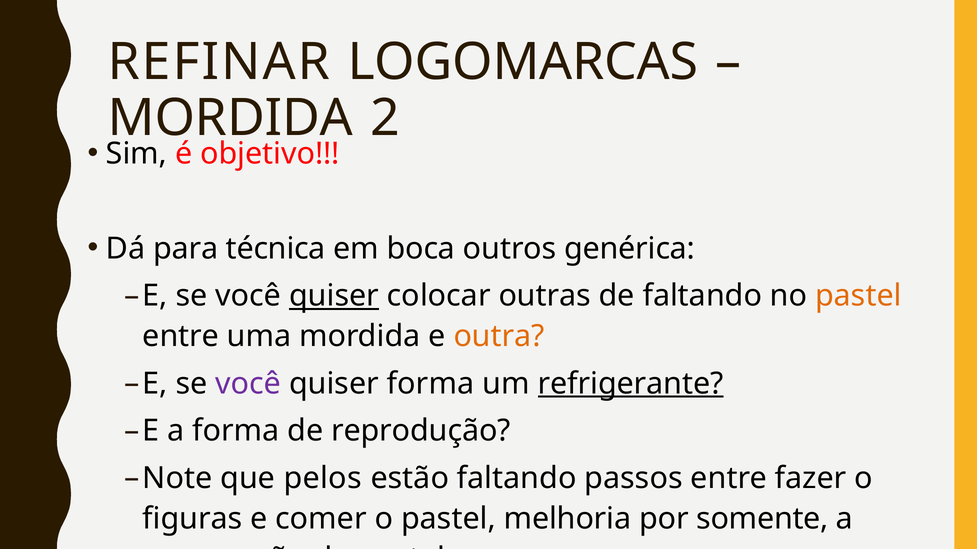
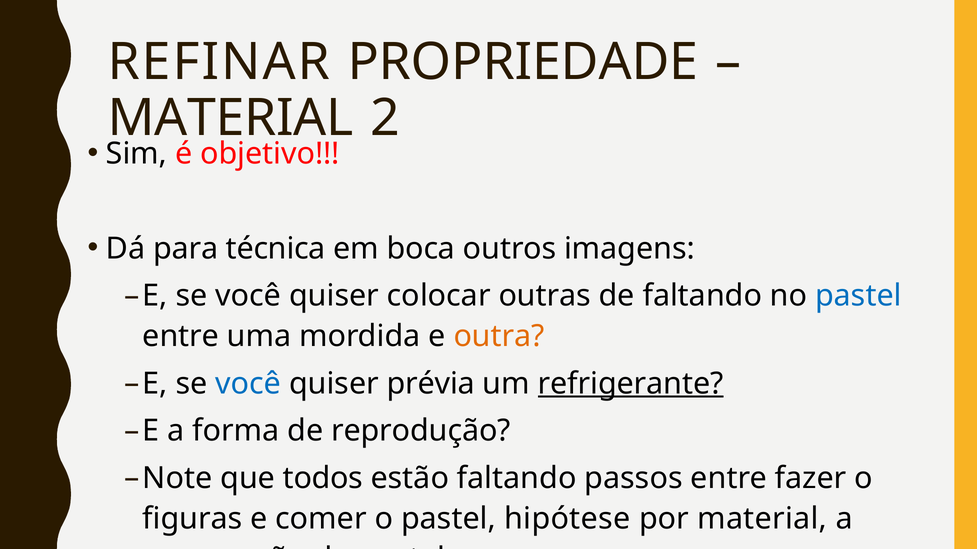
LOGOMARCAS: LOGOMARCAS -> PROPRIEDADE
MORDIDA at (230, 118): MORDIDA -> MATERIAL
genérica: genérica -> imagens
quiser at (334, 296) underline: present -> none
pastel at (858, 296) colour: orange -> blue
você at (248, 384) colour: purple -> blue
quiser forma: forma -> prévia
pelos: pelos -> todos
melhoria: melhoria -> hipótese
por somente: somente -> material
